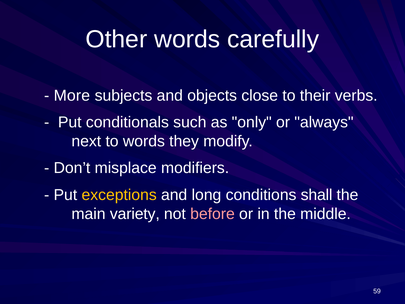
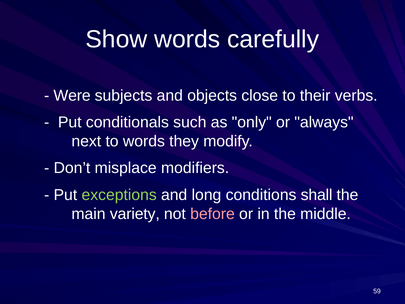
Other: Other -> Show
More: More -> Were
exceptions colour: yellow -> light green
